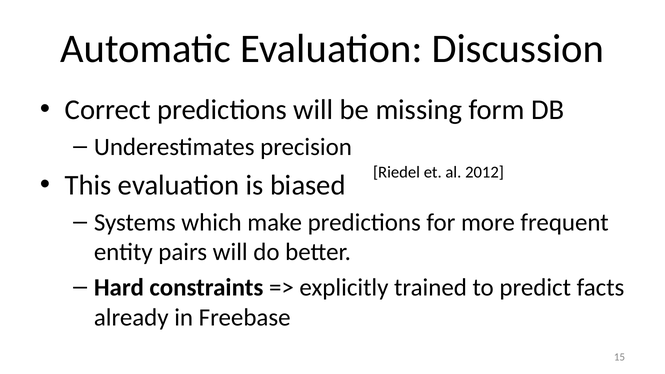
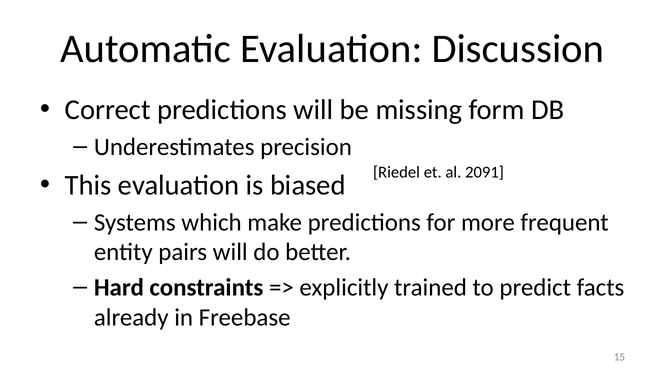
2012: 2012 -> 2091
